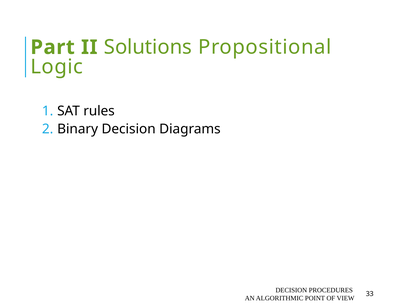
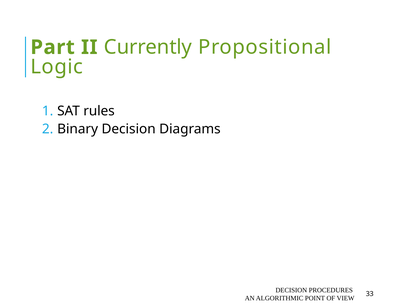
Solutions: Solutions -> Currently
